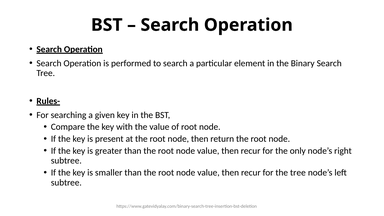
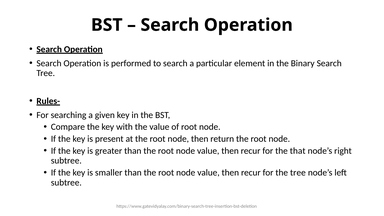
only: only -> that
